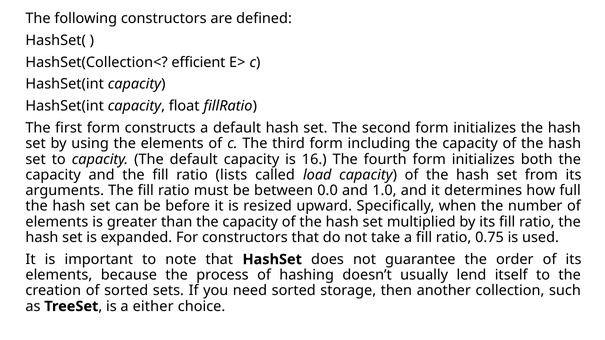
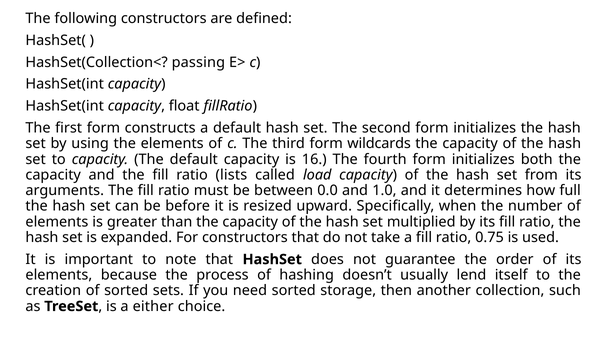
efficient: efficient -> passing
including: including -> wildcards
